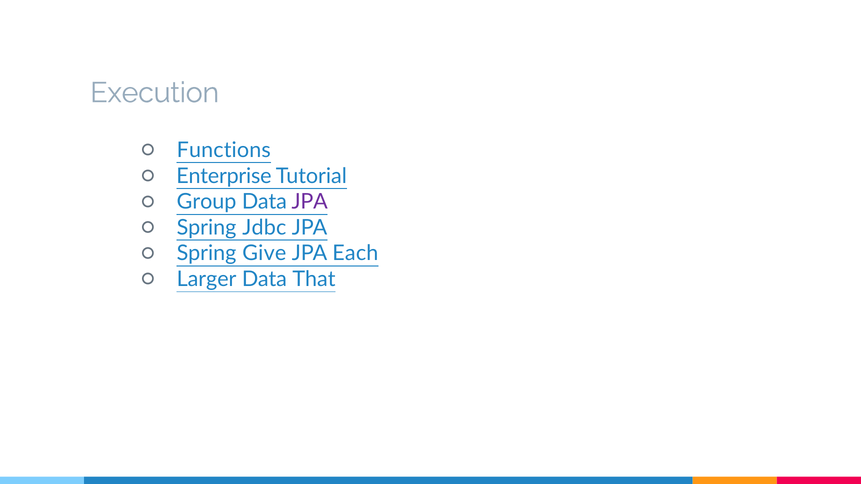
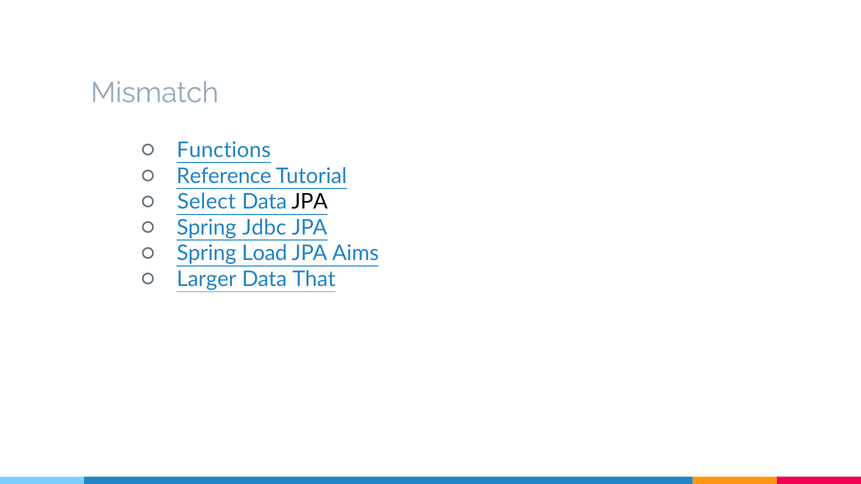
Execution: Execution -> Mismatch
Enterprise: Enterprise -> Reference
Group: Group -> Select
JPA at (310, 202) colour: purple -> black
Give: Give -> Load
Each: Each -> Aims
